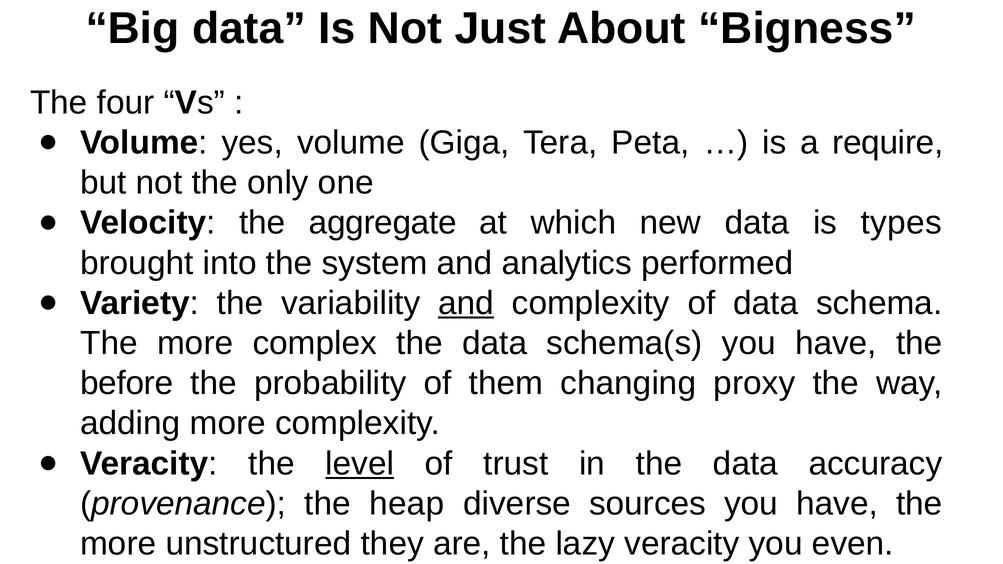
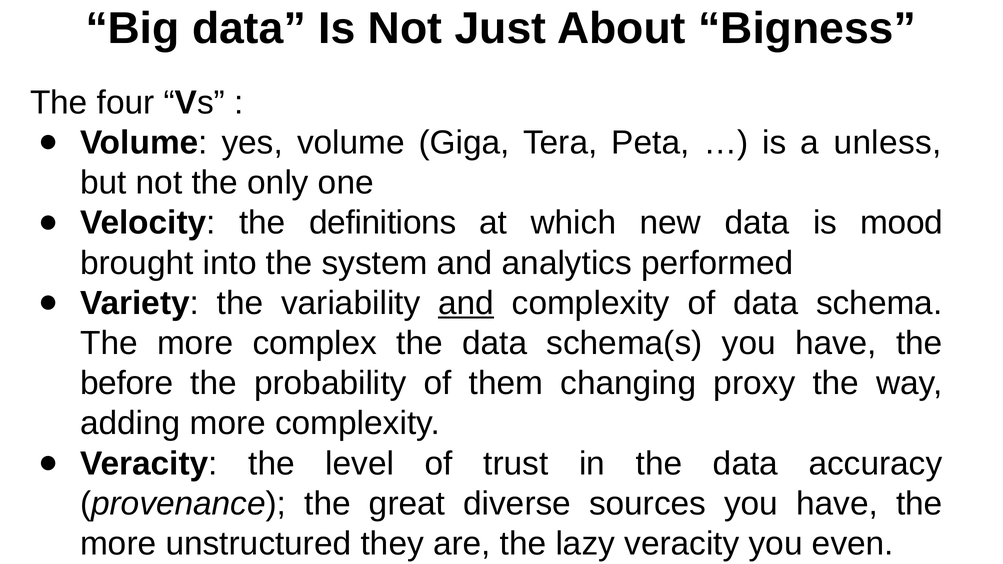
require: require -> unless
aggregate: aggregate -> definitions
types: types -> mood
level underline: present -> none
heap: heap -> great
